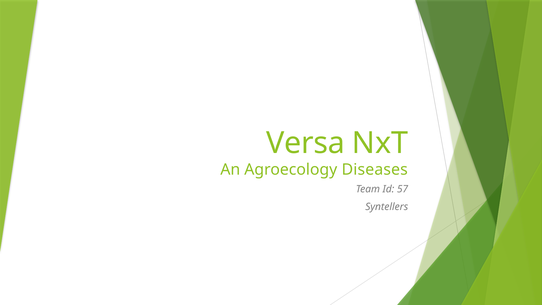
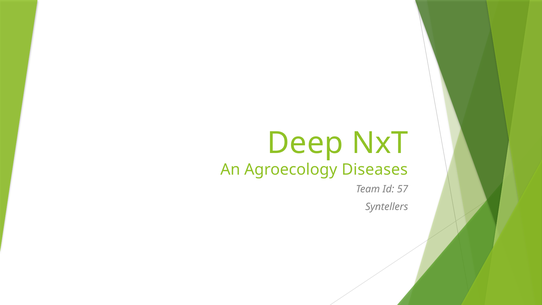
Versa: Versa -> Deep
